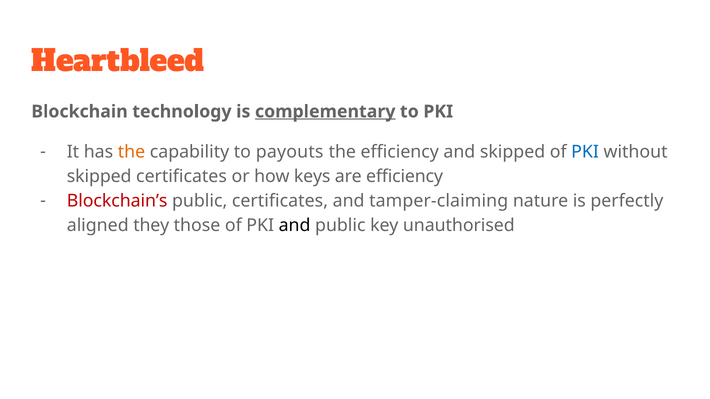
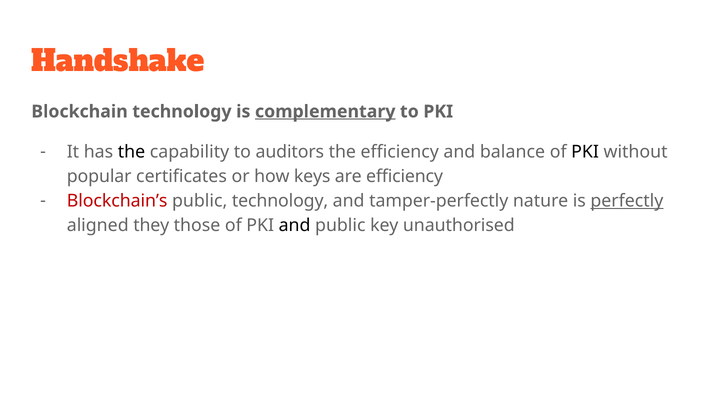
Heartbleed: Heartbleed -> Handshake
the at (131, 152) colour: orange -> black
payouts: payouts -> auditors
and skipped: skipped -> balance
PKI at (585, 152) colour: blue -> black
skipped at (99, 176): skipped -> popular
public certificates: certificates -> technology
tamper-claiming: tamper-claiming -> tamper-perfectly
perfectly underline: none -> present
